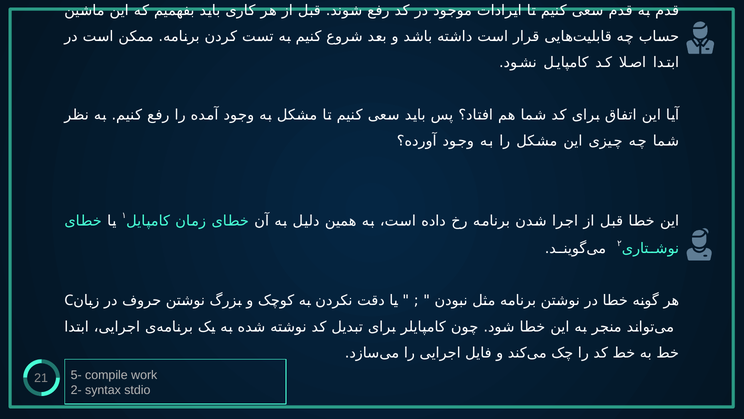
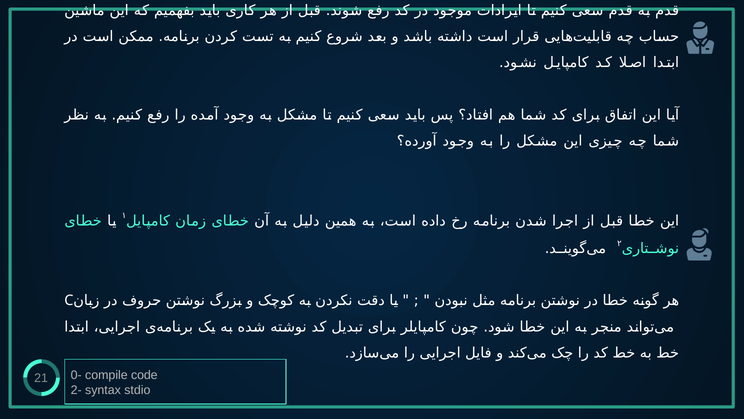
5-: 5- -> 0-
work: work -> code
